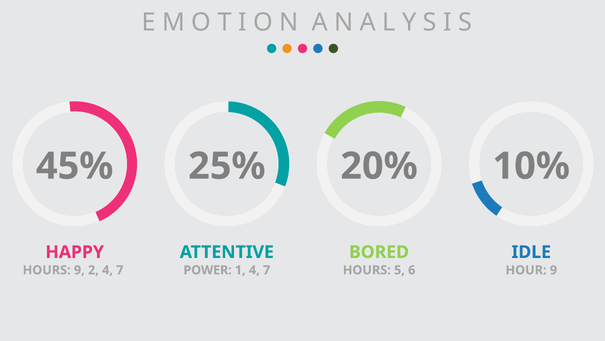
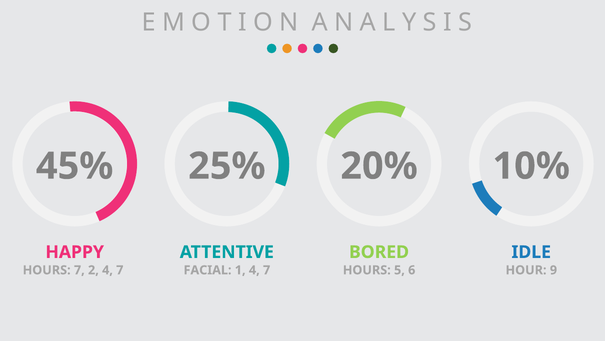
HOURS 9: 9 -> 7
POWER: POWER -> FACIAL
